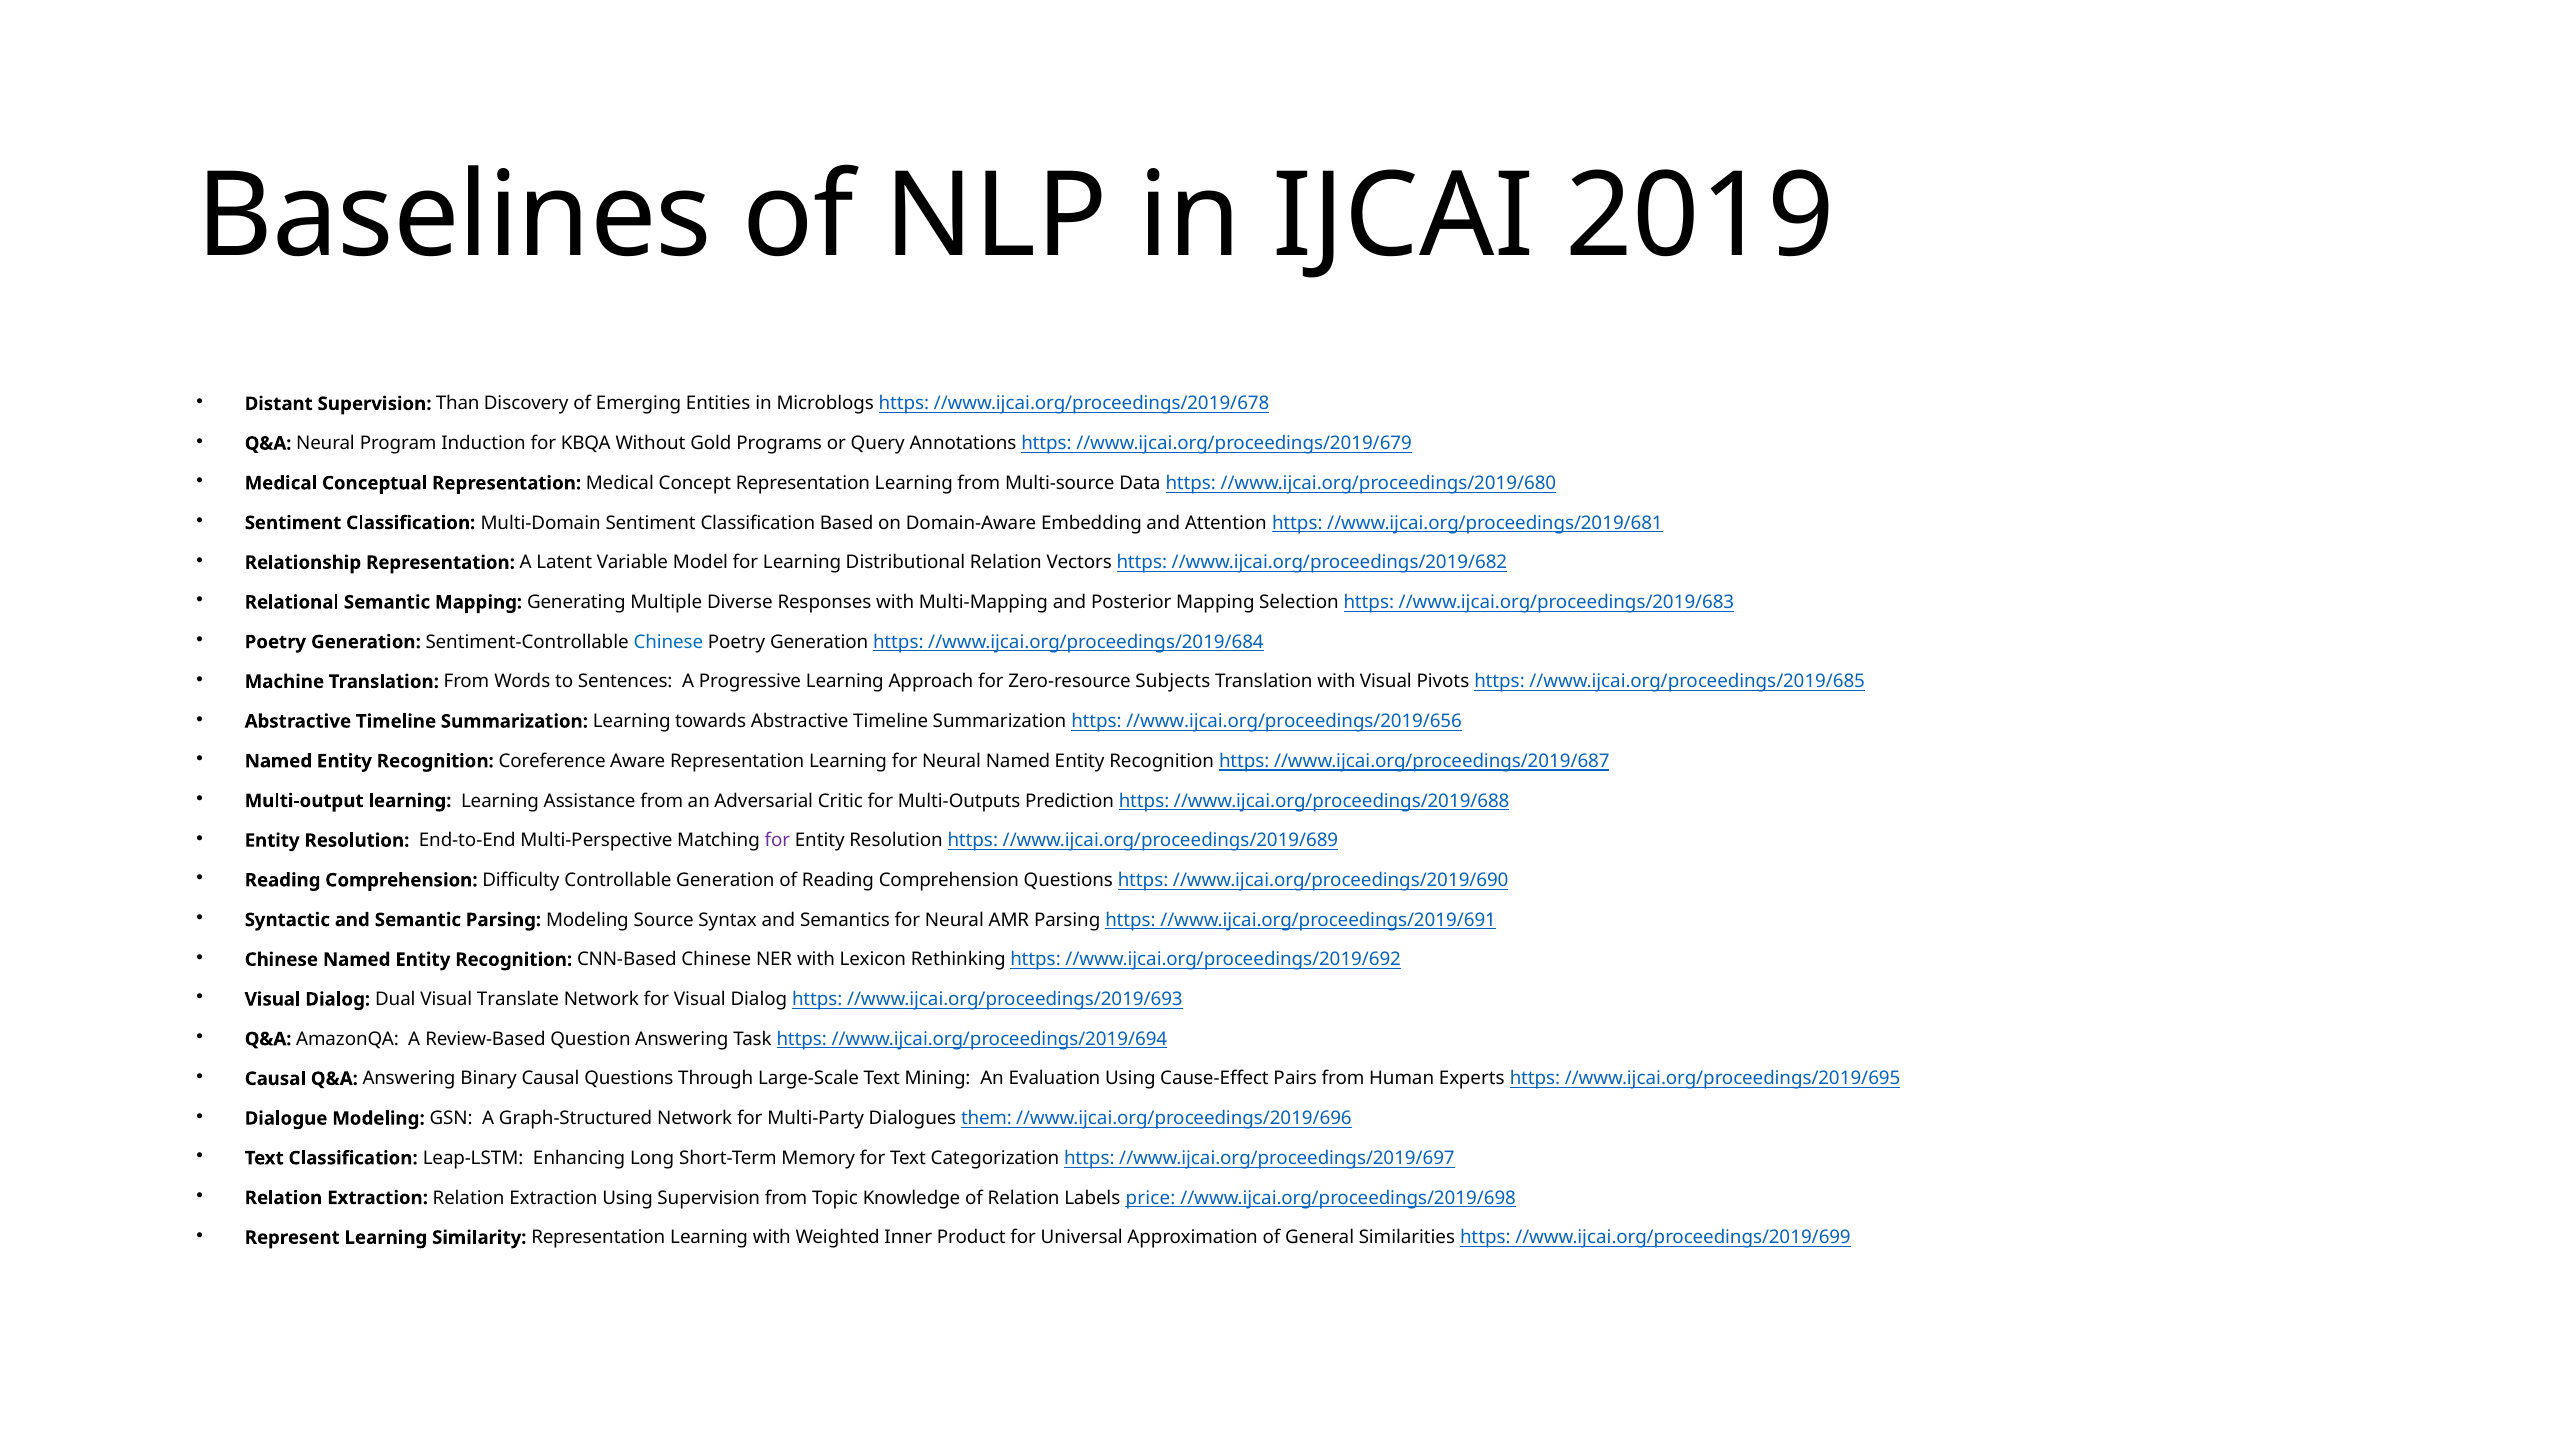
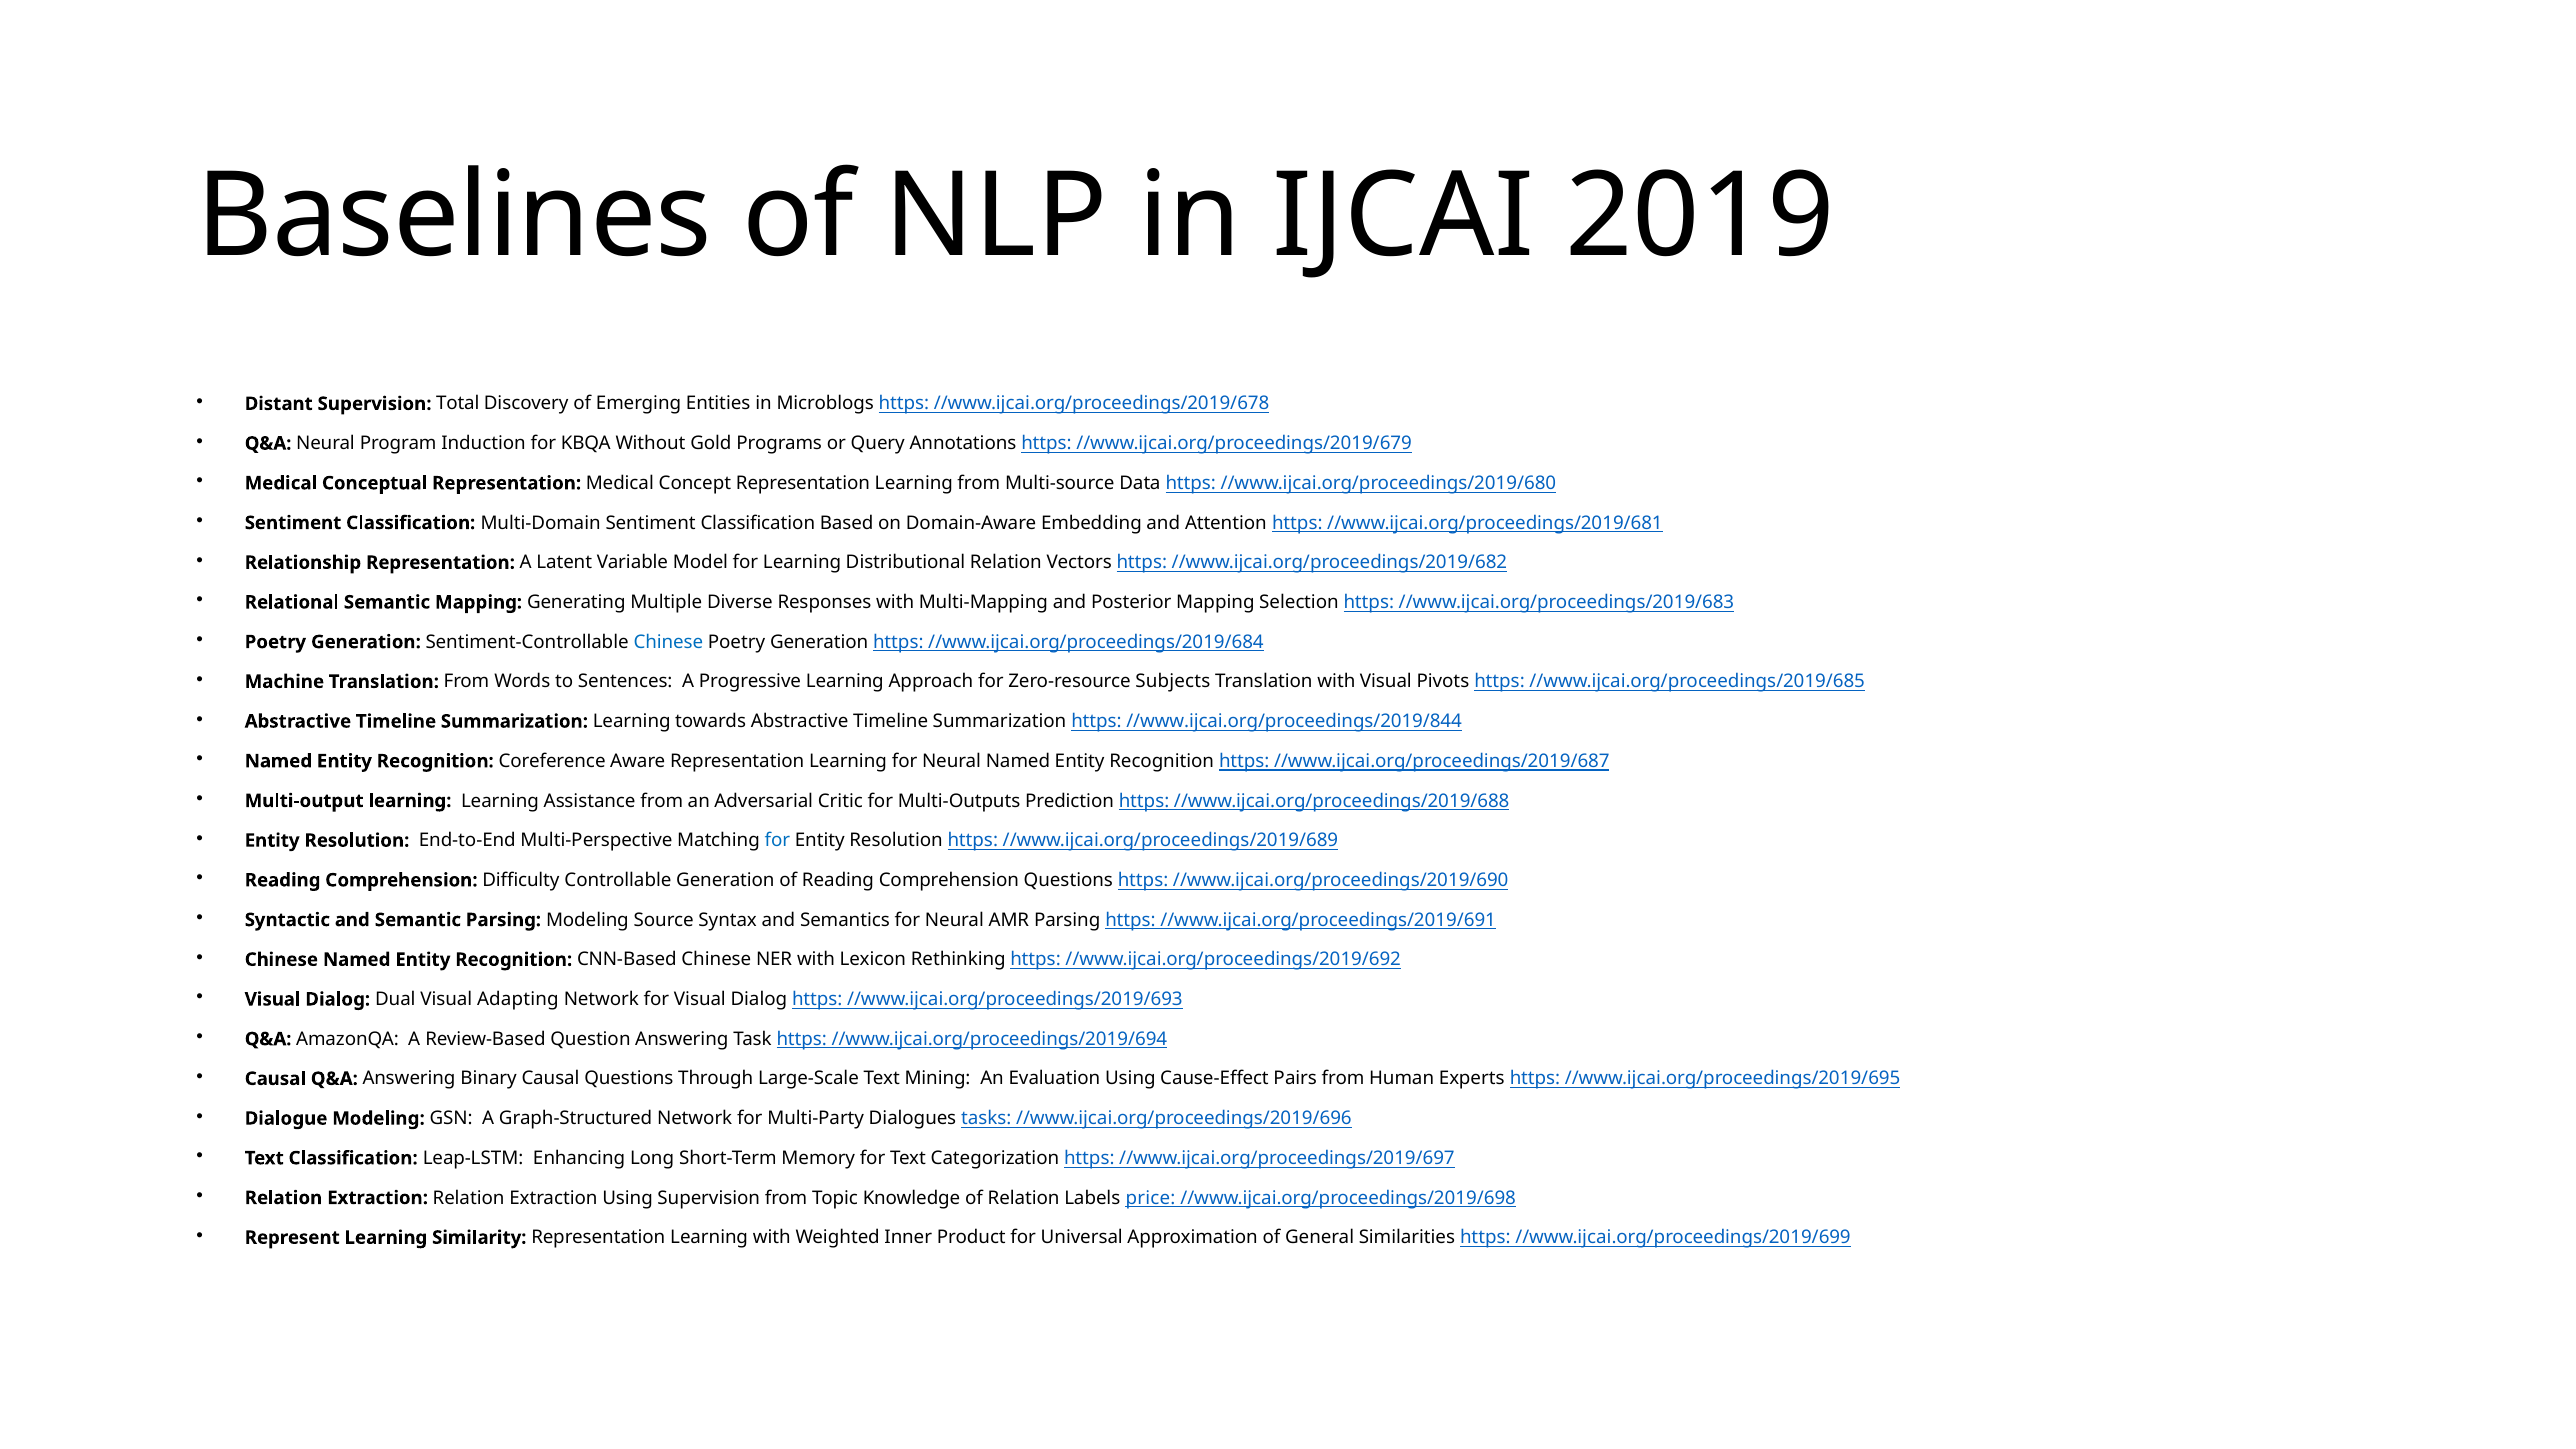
Than: Than -> Total
//www.ijcai.org/proceedings/2019/656: //www.ijcai.org/proceedings/2019/656 -> //www.ijcai.org/proceedings/2019/844
for at (777, 841) colour: purple -> blue
Translate: Translate -> Adapting
them: them -> tasks
